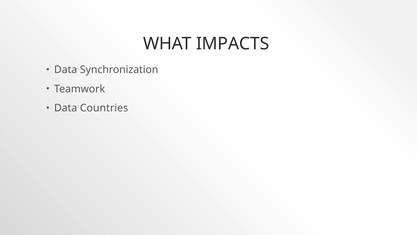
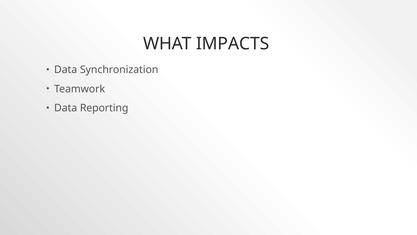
Countries: Countries -> Reporting
